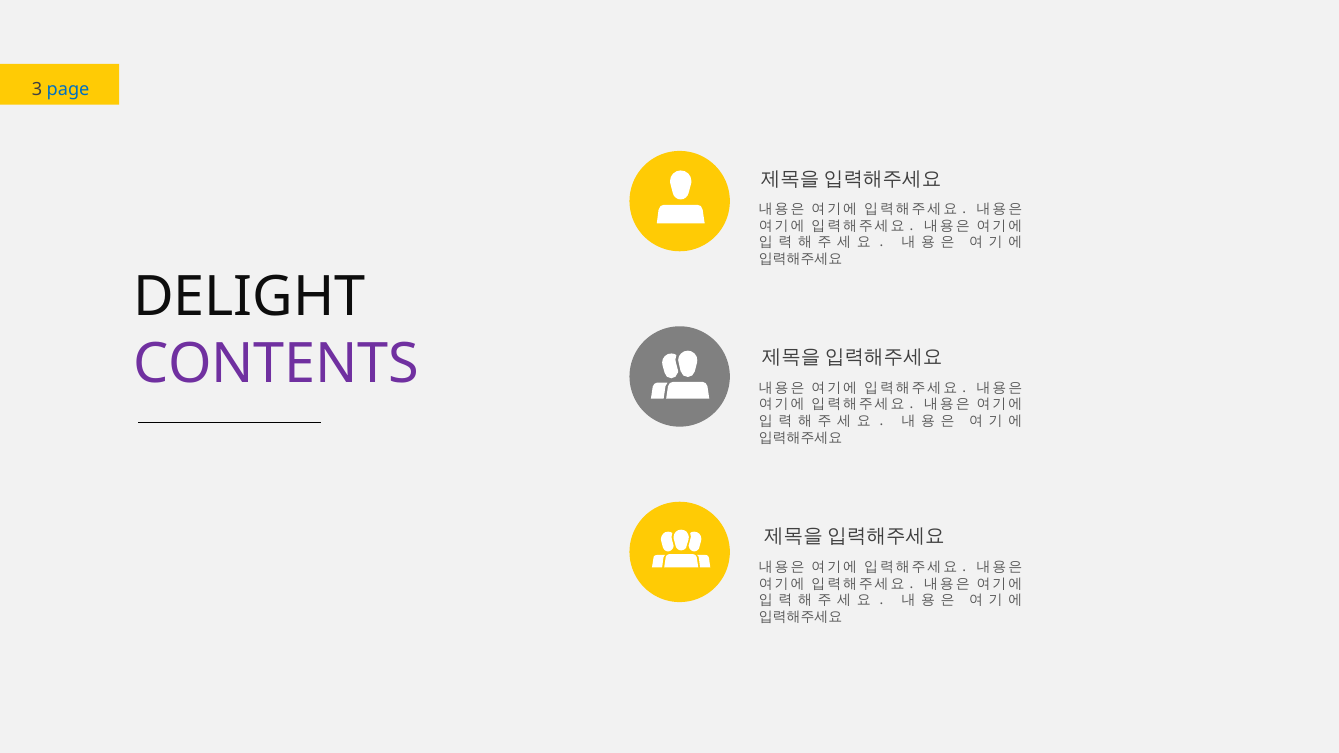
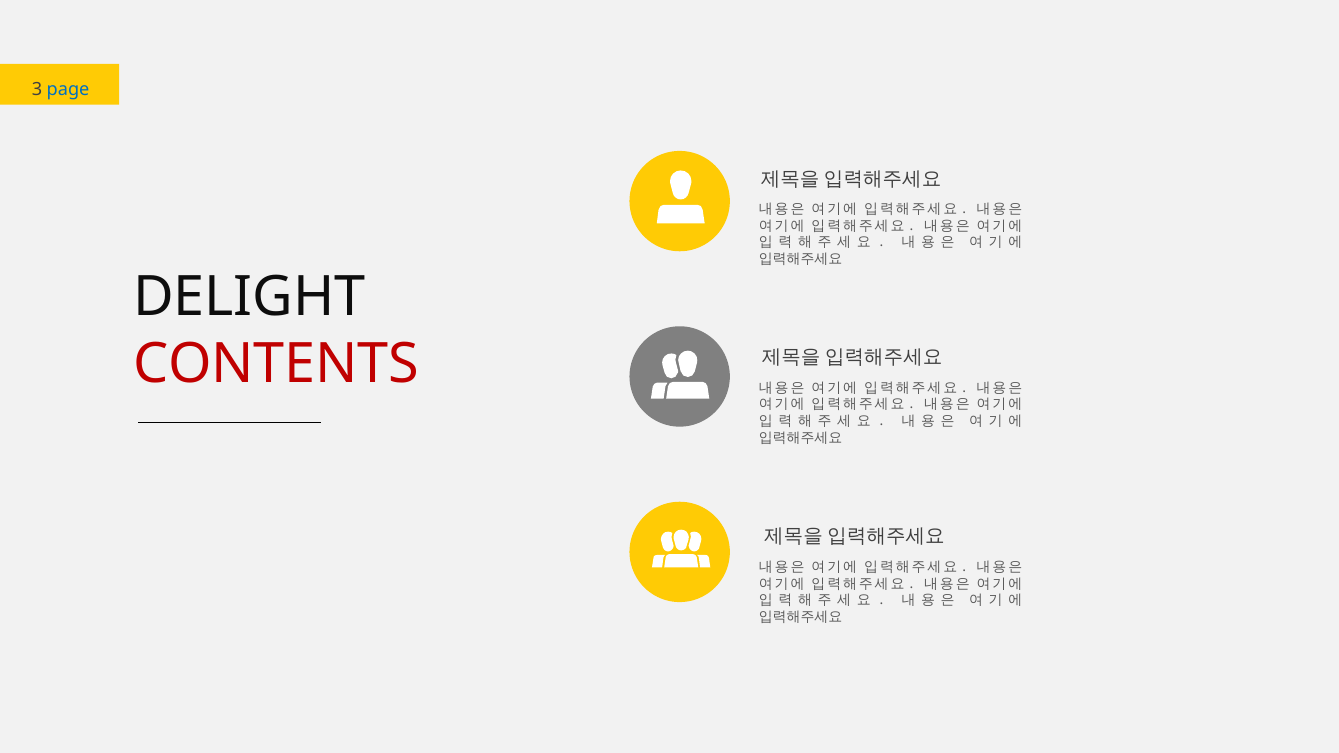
CONTENTS colour: purple -> red
